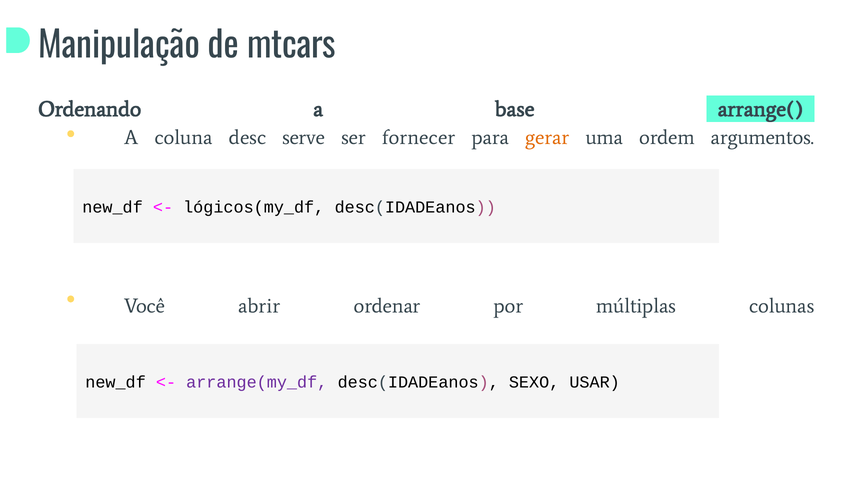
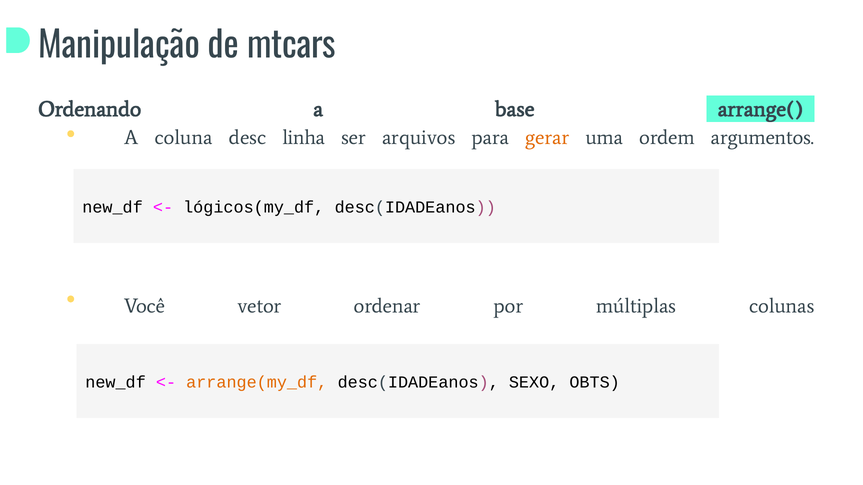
serve: serve -> linha
fornecer: fornecer -> arquivos
abrir: abrir -> vetor
arrange(my_df colour: purple -> orange
USAR: USAR -> OBTS
